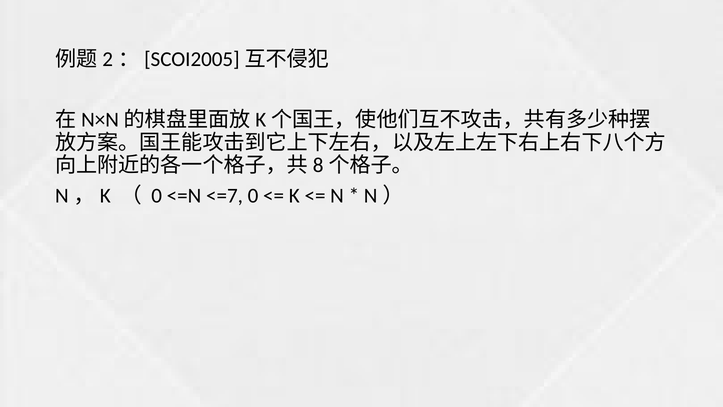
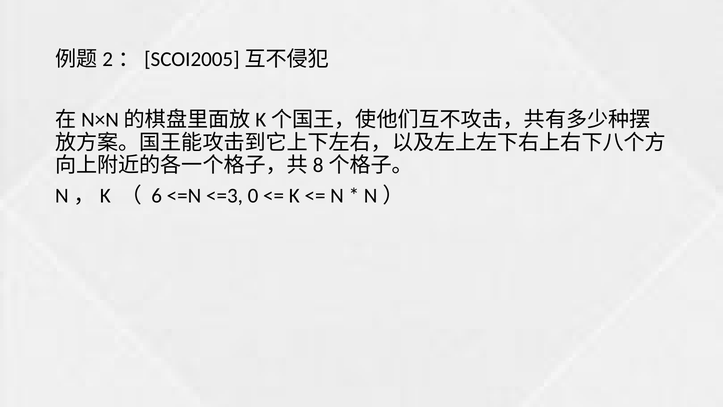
0 at (157, 196): 0 -> 6
<=7: <=7 -> <=3
